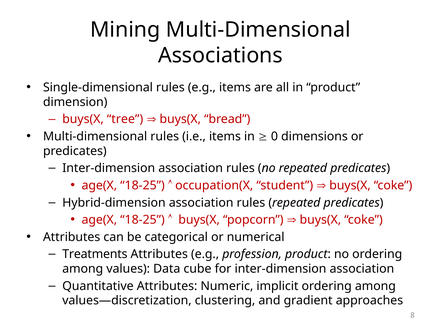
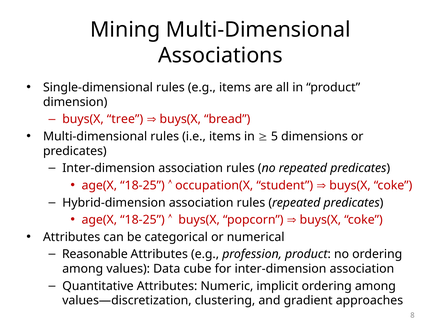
0: 0 -> 5
Treatments: Treatments -> Reasonable
